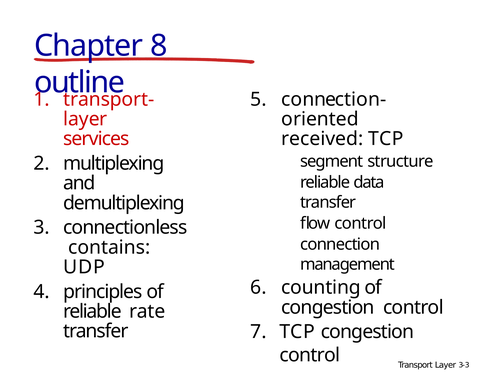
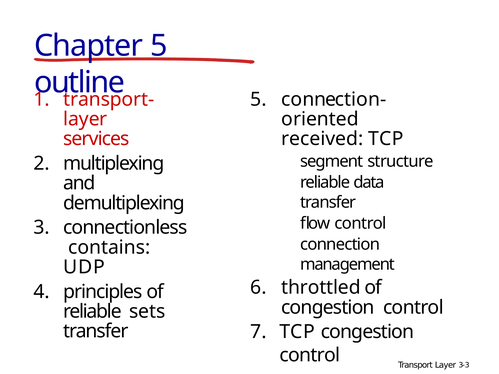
Chapter 8: 8 -> 5
counting: counting -> throttled
rate: rate -> sets
